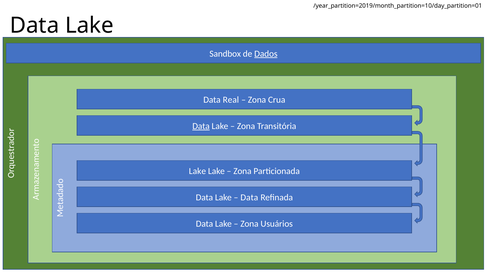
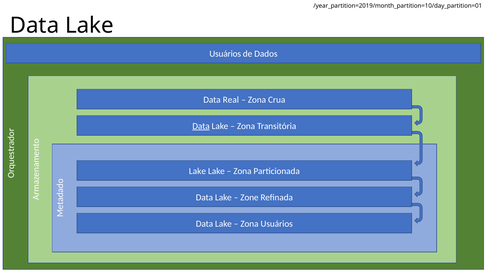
Sandbox at (225, 54): Sandbox -> Usuários
Dados underline: present -> none
Data at (249, 197): Data -> Zone
